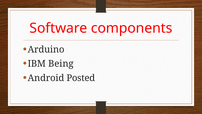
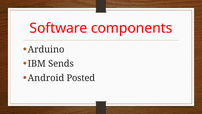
Being: Being -> Sends
